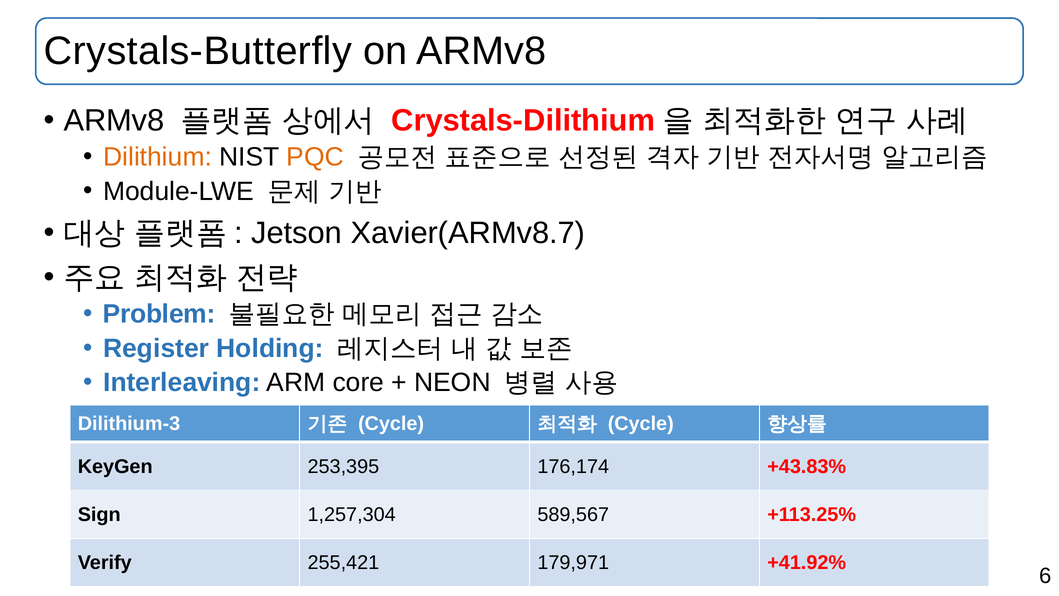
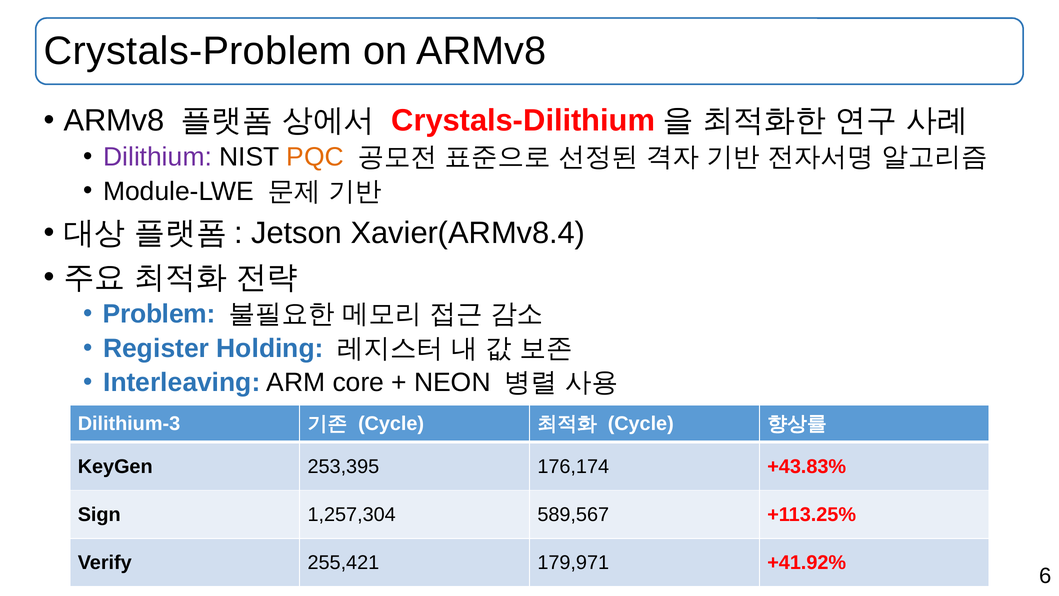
Crystals-Butterfly: Crystals-Butterfly -> Crystals-Problem
Dilithium colour: orange -> purple
Xavier(ARMv8.7: Xavier(ARMv8.7 -> Xavier(ARMv8.4
